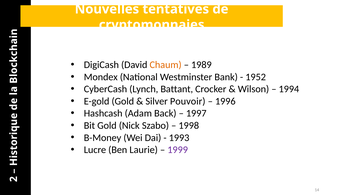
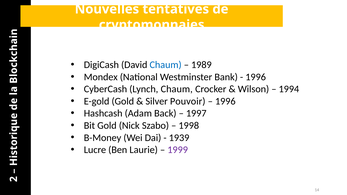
Chaum at (166, 65) colour: orange -> blue
1952 at (256, 77): 1952 -> 1996
Lynch Battant: Battant -> Chaum
1993: 1993 -> 1939
